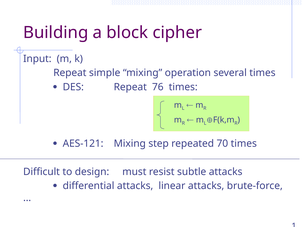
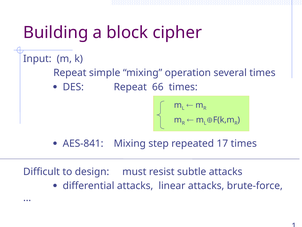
76: 76 -> 66
AES-121: AES-121 -> AES-841
70: 70 -> 17
